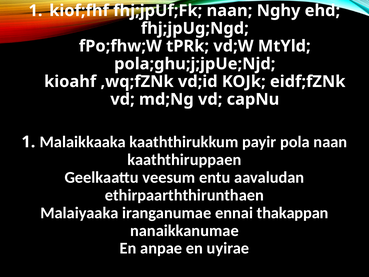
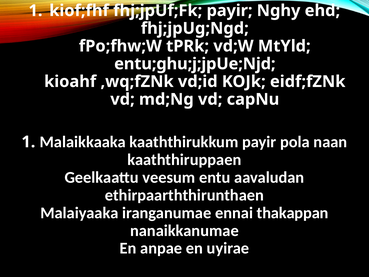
fhj;jpUf;Fk naan: naan -> payir
pola;ghu;j;jpUe;Njd: pola;ghu;j;jpUe;Njd -> entu;ghu;j;jpUe;Njd
